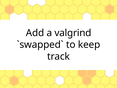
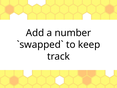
valgrind: valgrind -> number
